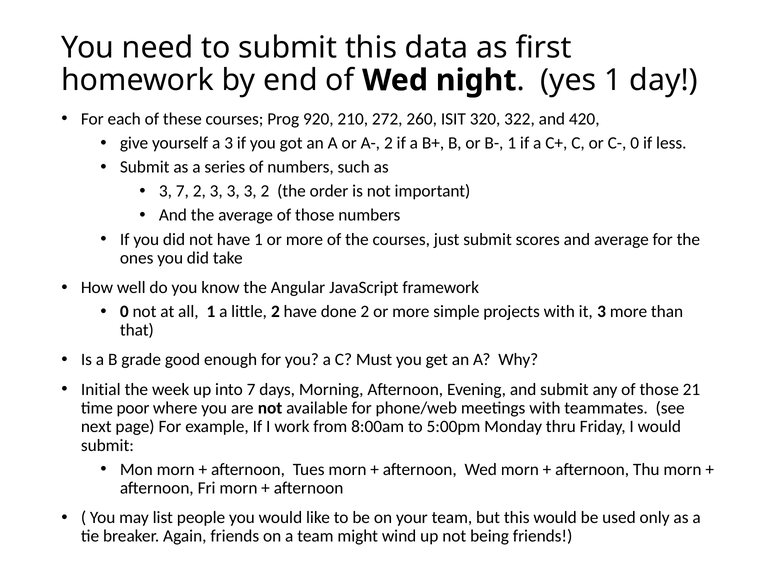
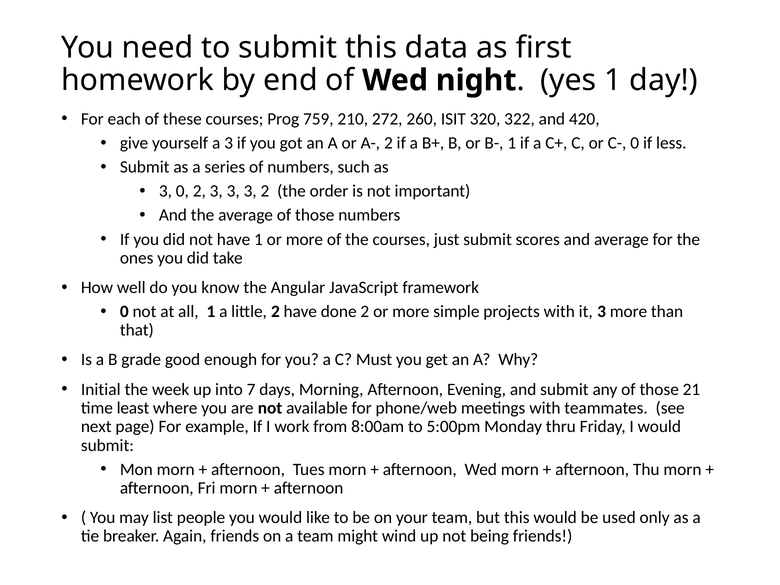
920: 920 -> 759
3 7: 7 -> 0
poor: poor -> least
